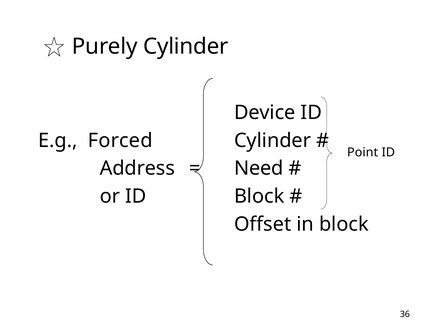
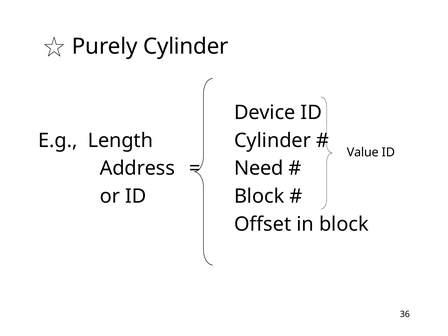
Forced: Forced -> Length
Point: Point -> Value
